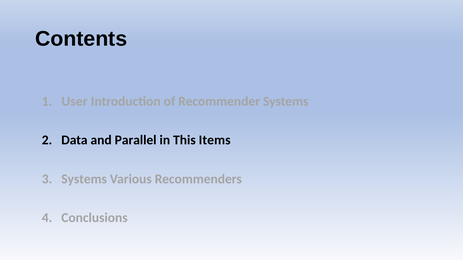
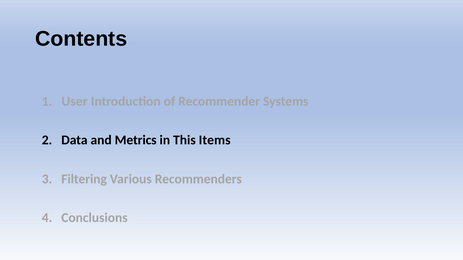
Parallel: Parallel -> Metrics
Systems at (84, 179): Systems -> Filtering
